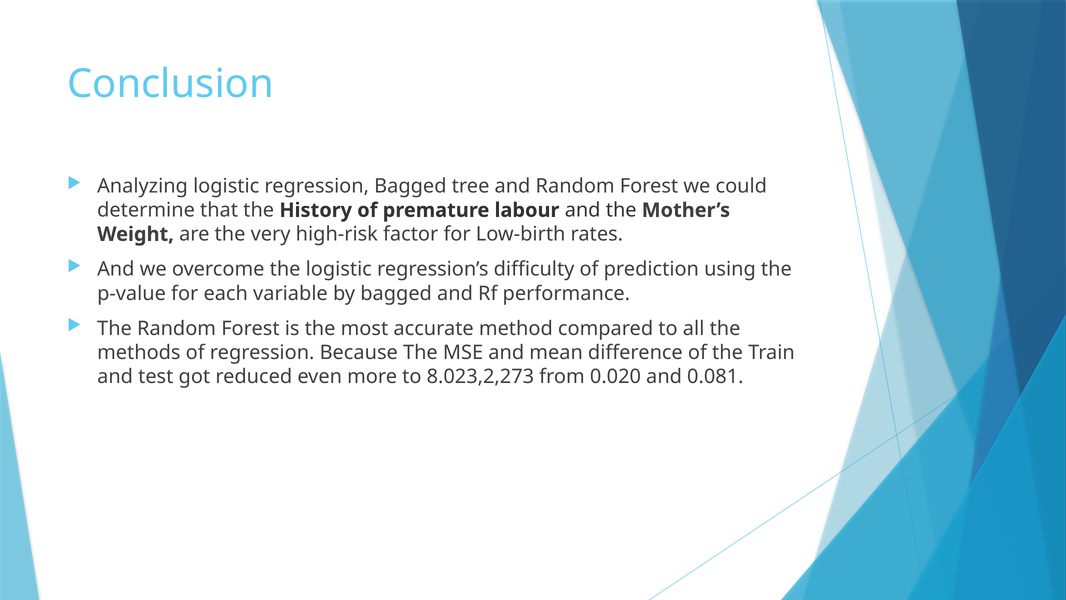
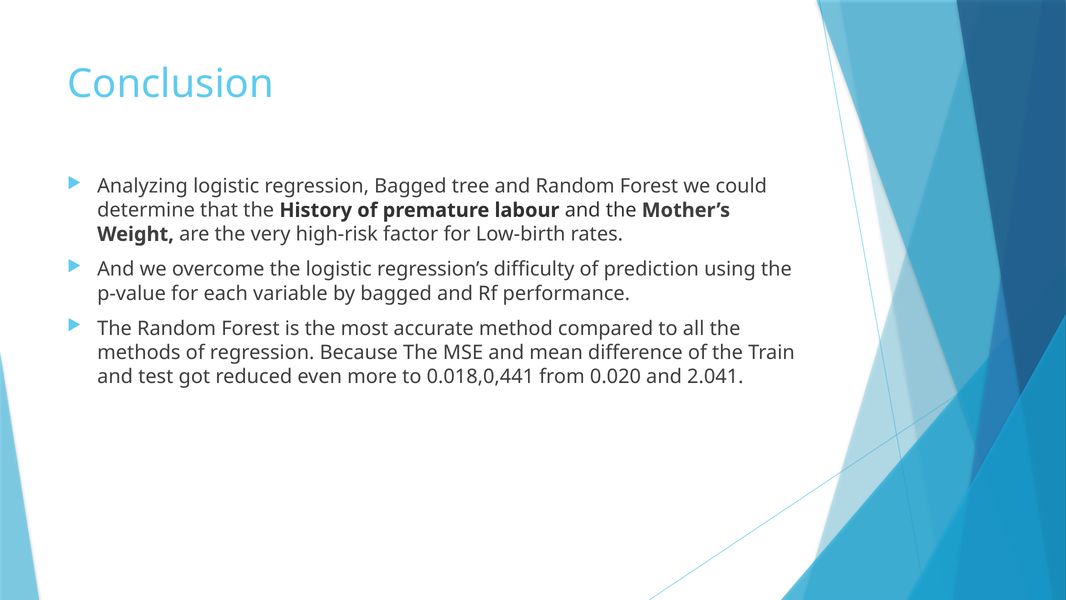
8.023,2,273: 8.023,2,273 -> 0.018,0,441
0.081: 0.081 -> 2.041
